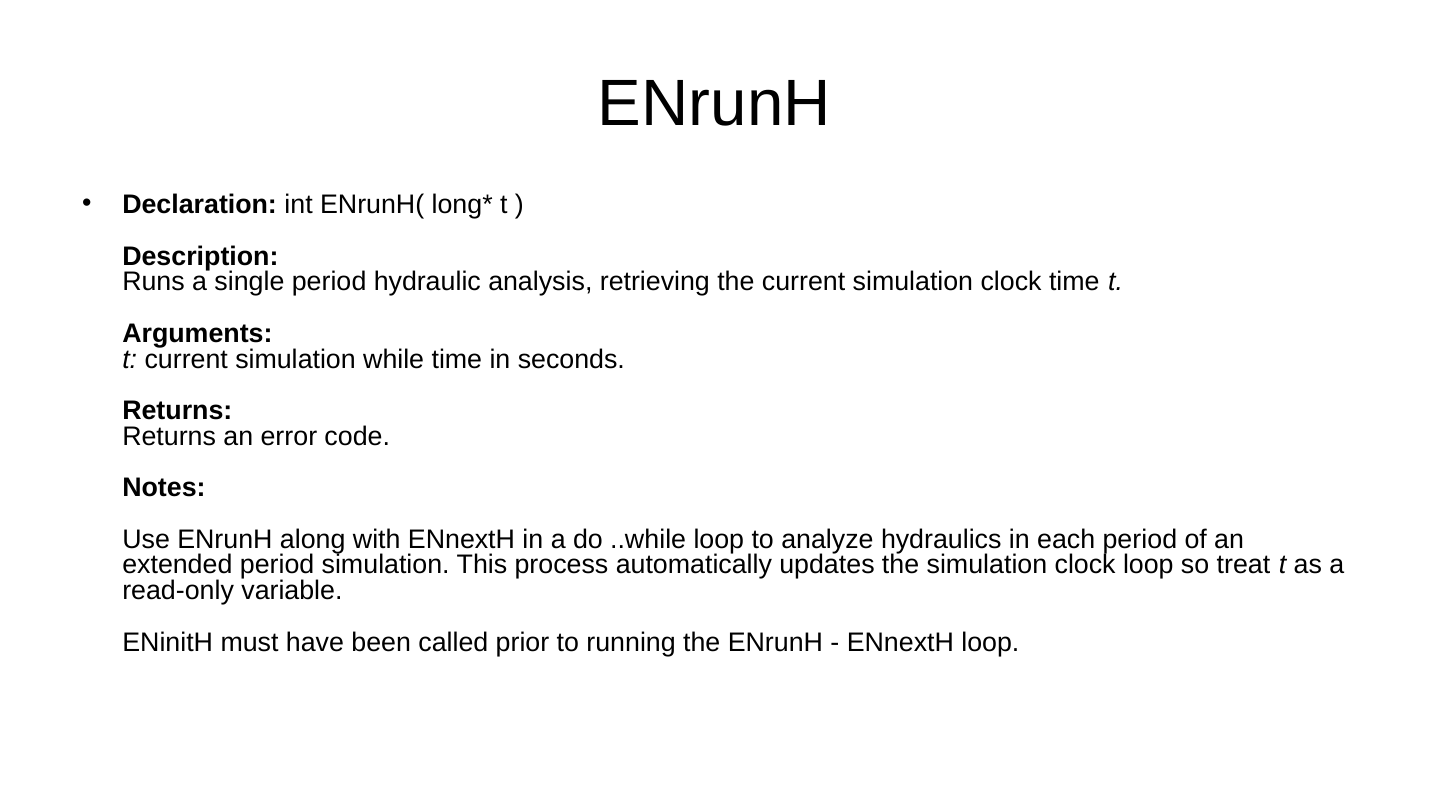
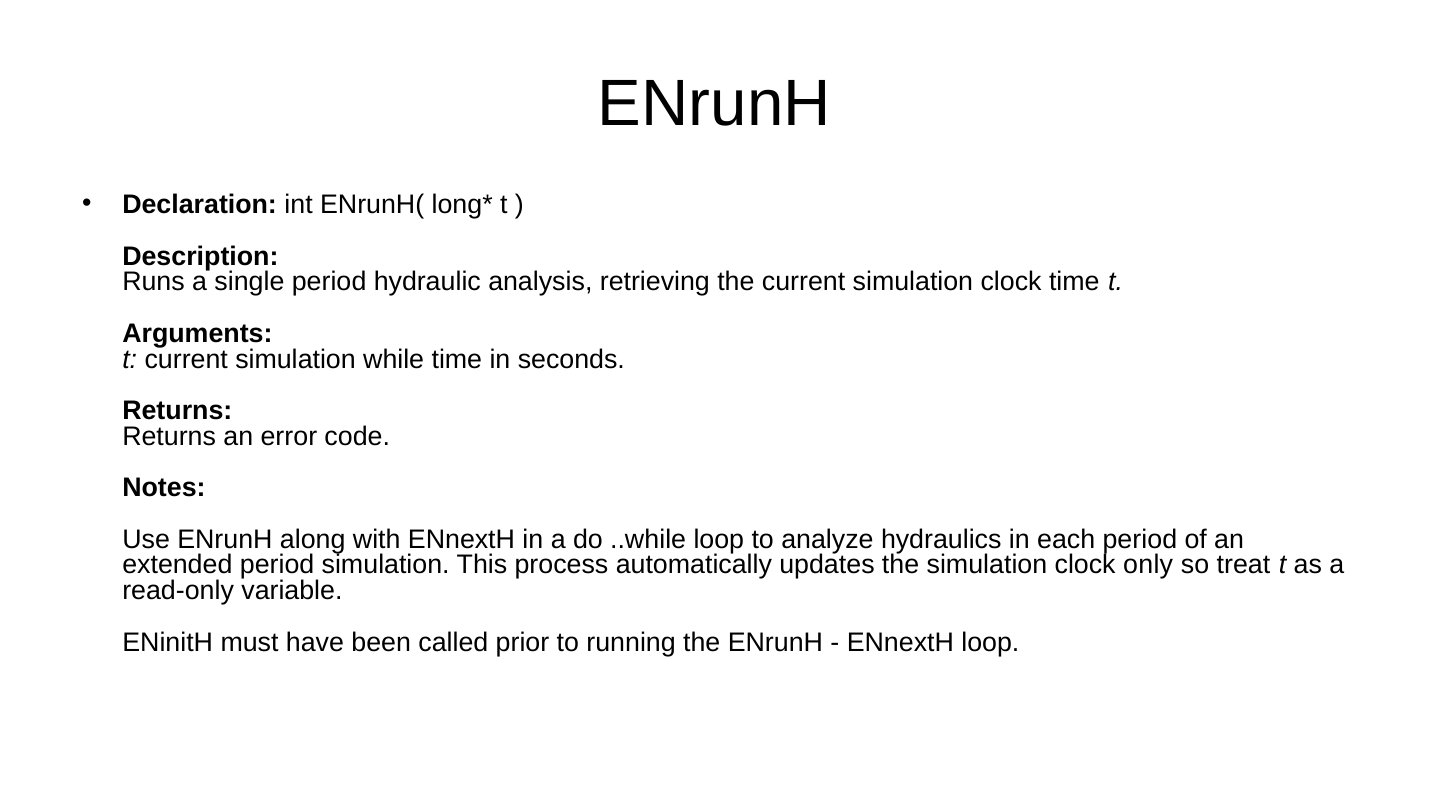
clock loop: loop -> only
